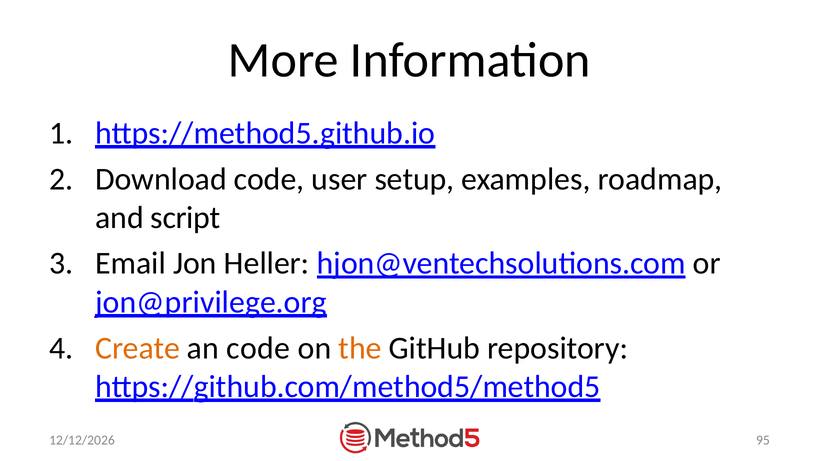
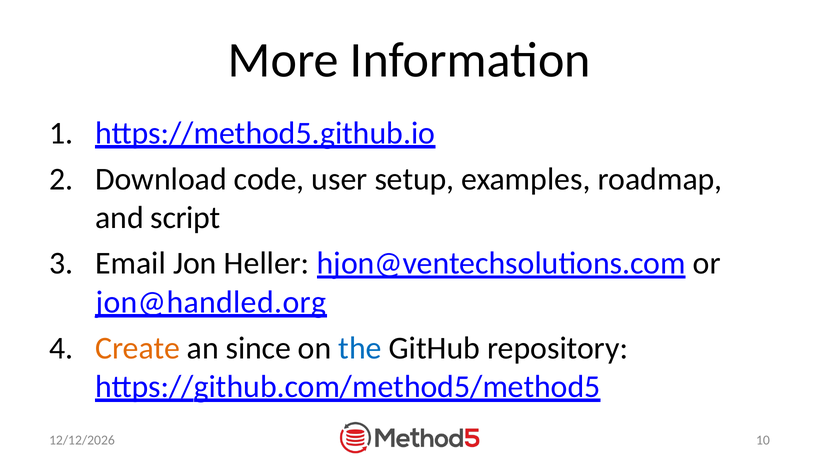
jon@privilege.org: jon@privilege.org -> jon@handled.org
an code: code -> since
the colour: orange -> blue
95: 95 -> 10
